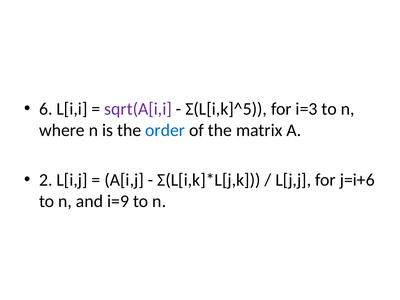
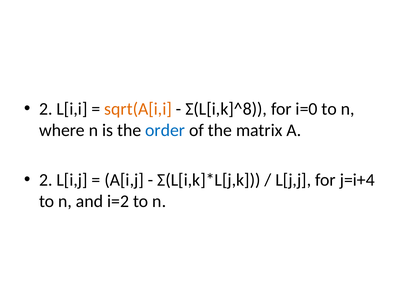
6 at (46, 109): 6 -> 2
sqrt(A[i,i colour: purple -> orange
Σ(L[i,k]^5: Σ(L[i,k]^5 -> Σ(L[i,k]^8
i=3: i=3 -> i=0
j=i+6: j=i+6 -> j=i+4
i=9: i=9 -> i=2
